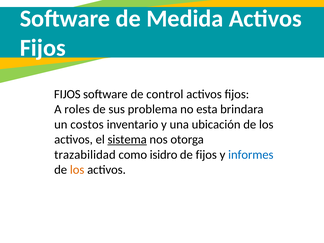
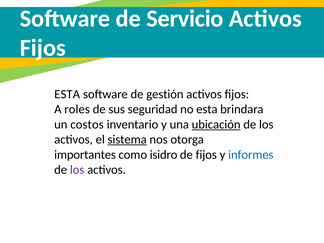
Medida: Medida -> Servicio
FIJOS at (67, 94): FIJOS -> ESTA
control: control -> gestión
problema: problema -> seguridad
ubicación underline: none -> present
trazabilidad: trazabilidad -> importantes
los at (77, 170) colour: orange -> purple
